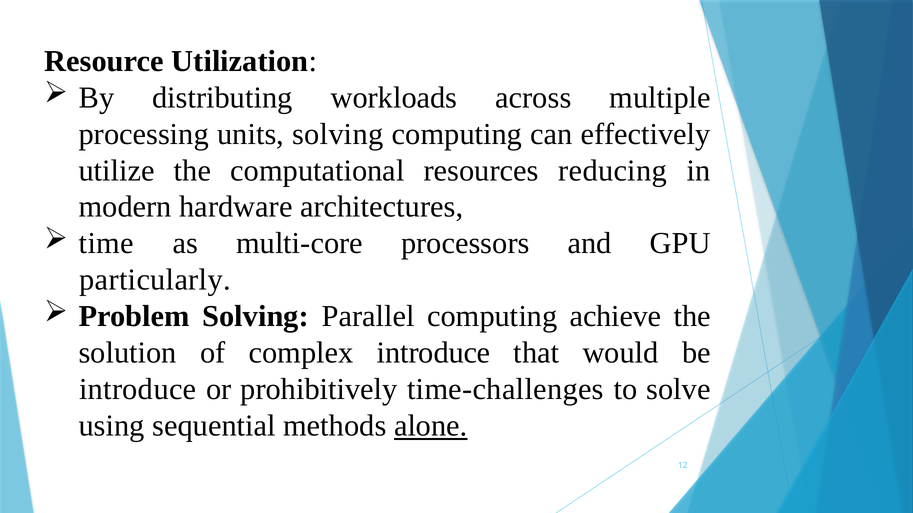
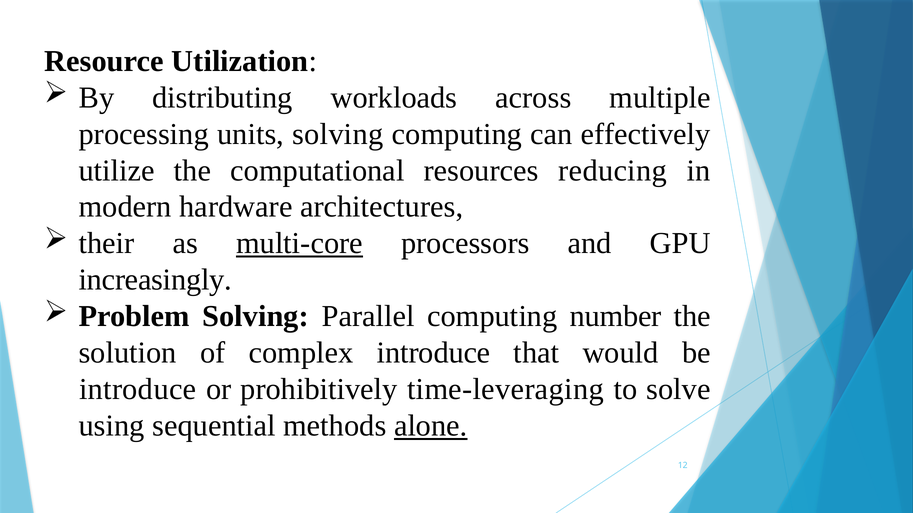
time: time -> their
multi-core underline: none -> present
particularly: particularly -> increasingly
achieve: achieve -> number
time-challenges: time-challenges -> time-leveraging
